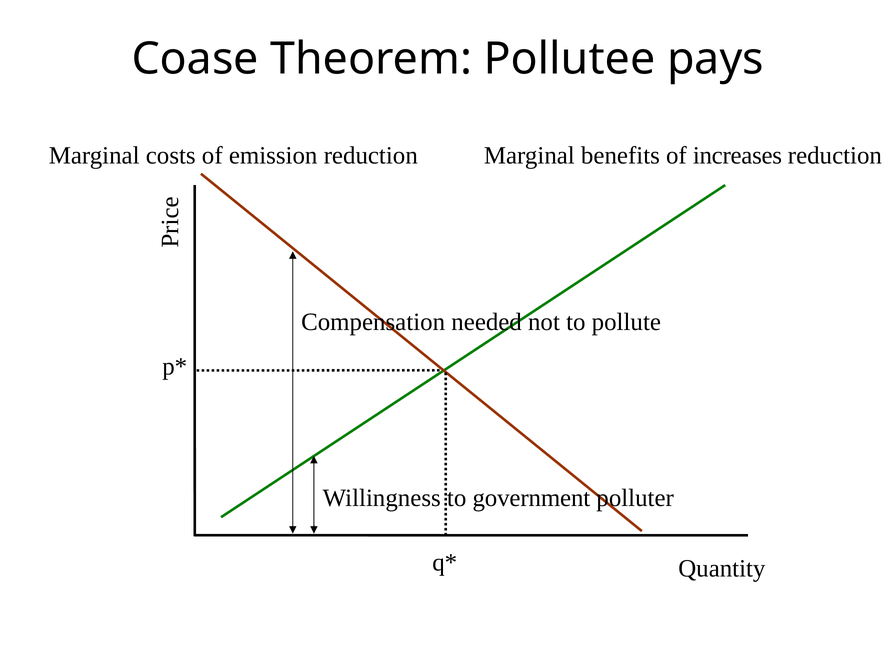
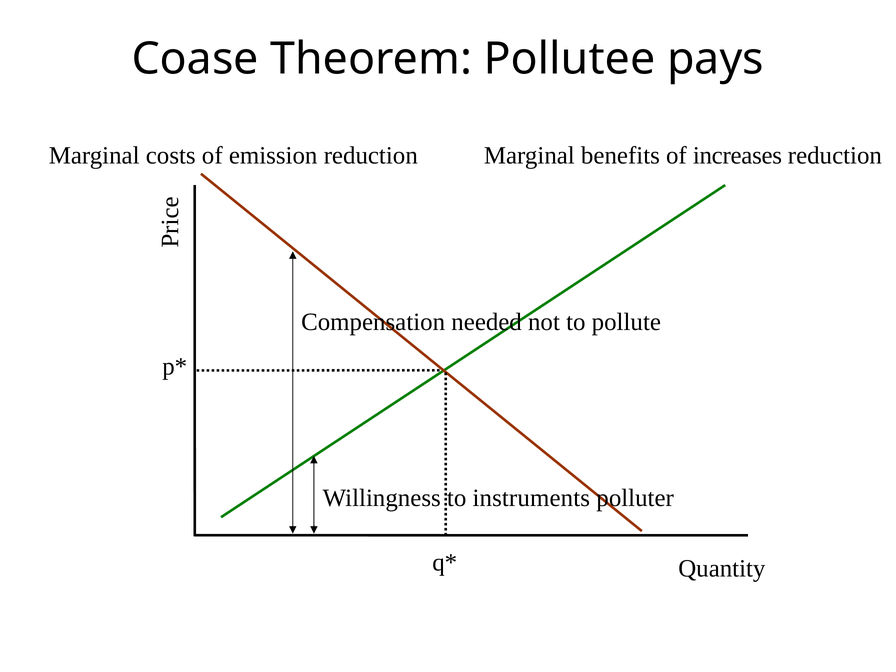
government: government -> instruments
